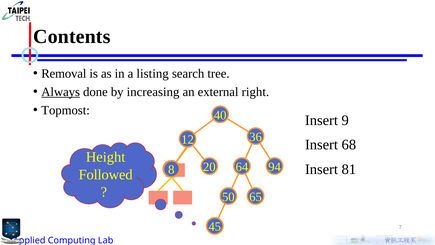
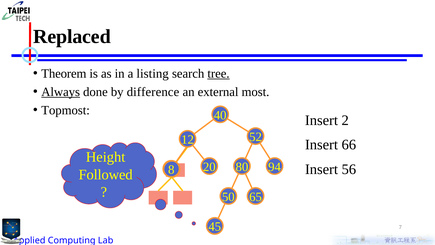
Contents: Contents -> Replaced
Removal: Removal -> Theorem
tree underline: none -> present
increasing: increasing -> difference
right: right -> most
9: 9 -> 2
36: 36 -> 52
68: 68 -> 66
64: 64 -> 80
81: 81 -> 56
